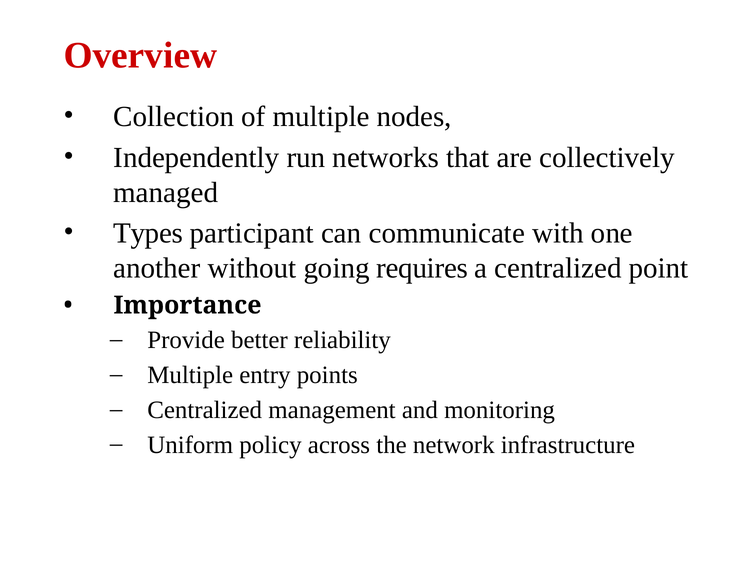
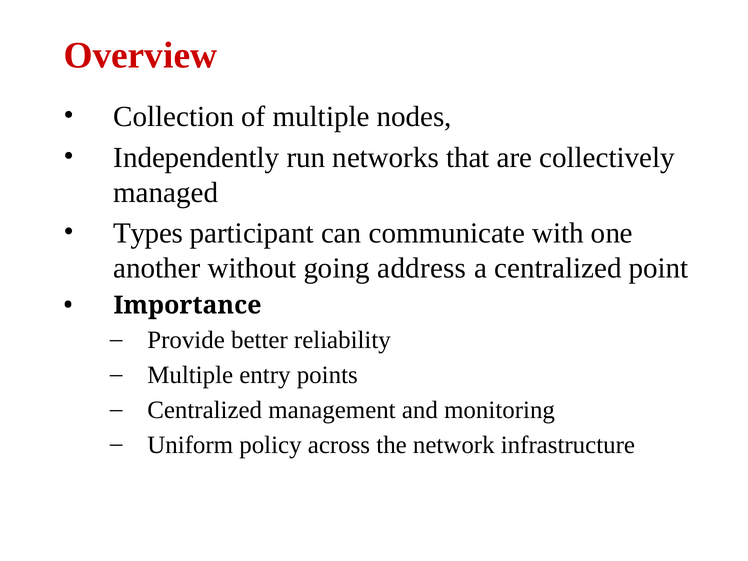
requires: requires -> address
